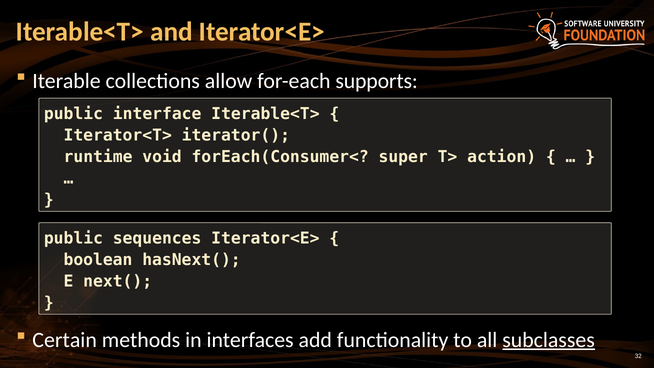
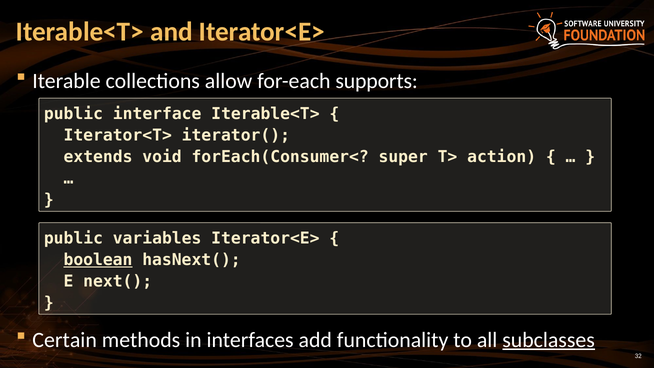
runtime: runtime -> extends
sequences: sequences -> variables
boolean underline: none -> present
